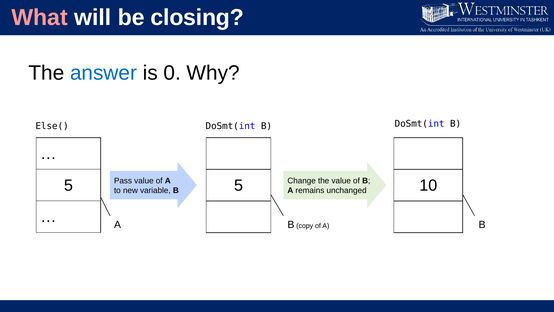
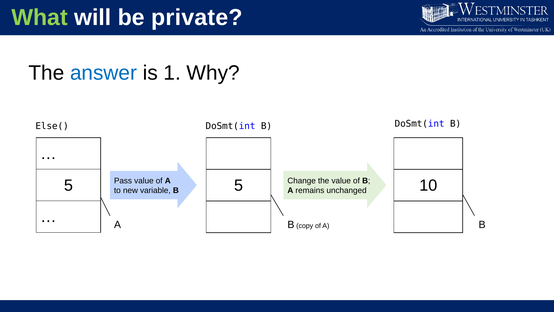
What colour: pink -> light green
closing: closing -> private
0: 0 -> 1
